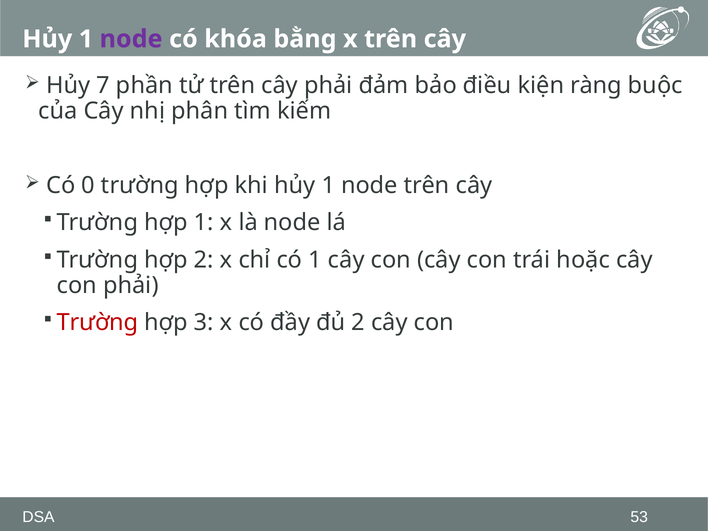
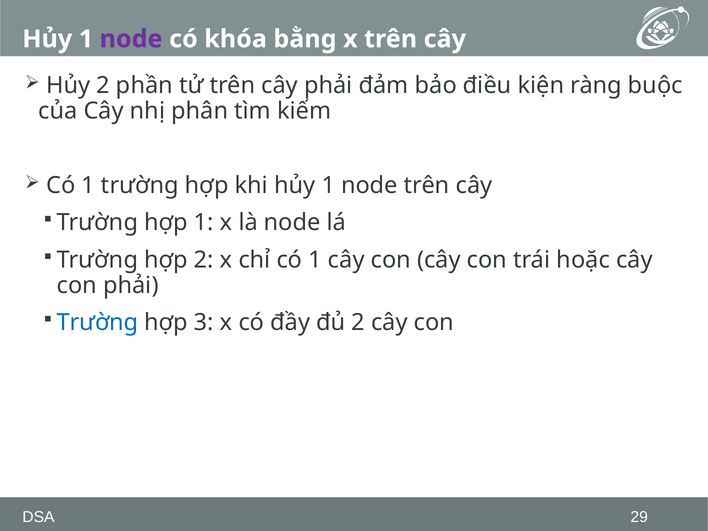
Hủy 7: 7 -> 2
0 at (88, 185): 0 -> 1
Trường at (98, 323) colour: red -> blue
53: 53 -> 29
